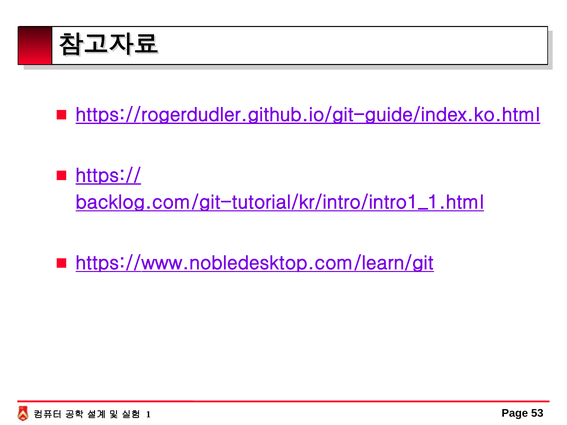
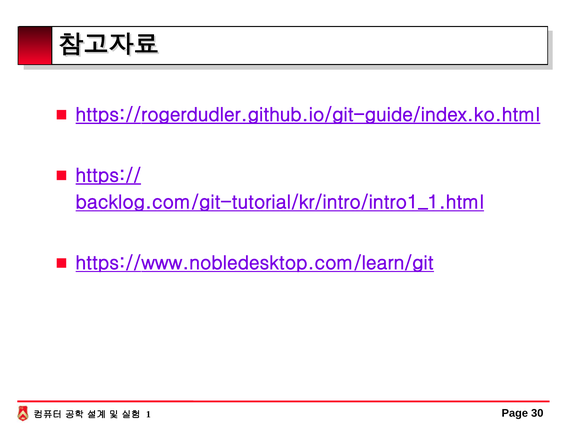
53: 53 -> 30
